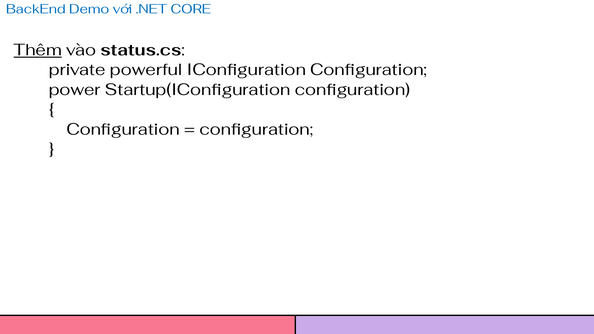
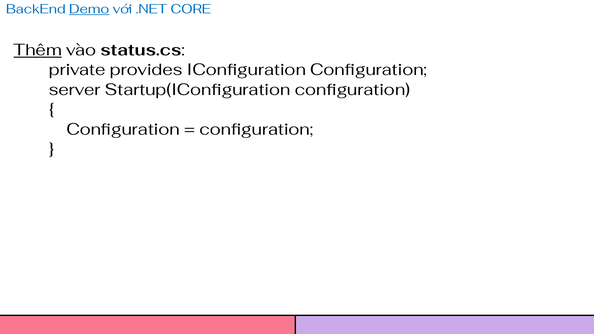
Demo underline: none -> present
powerful: powerful -> provides
power: power -> server
